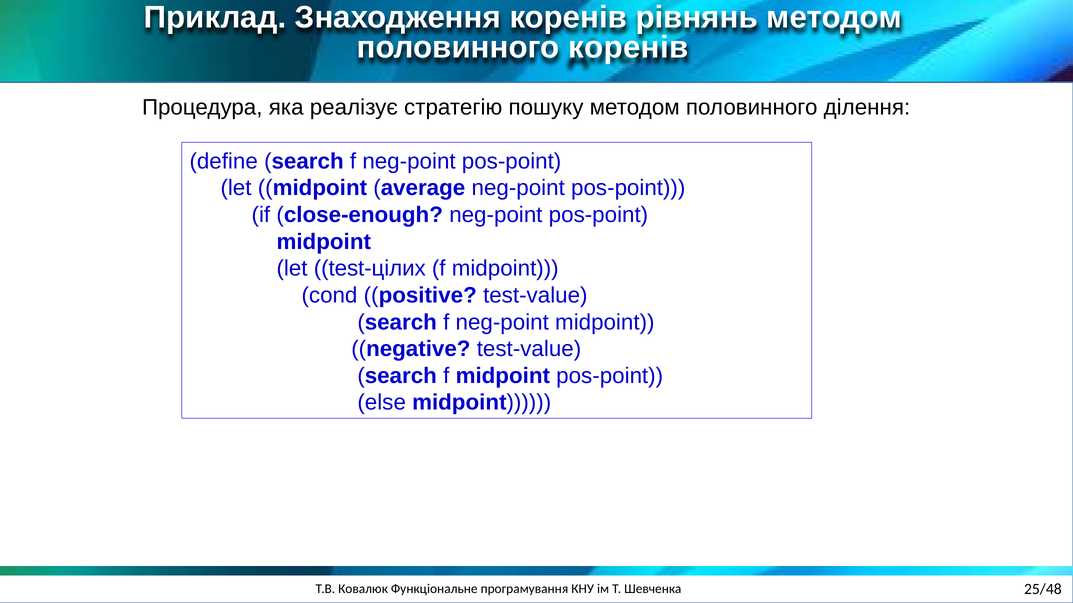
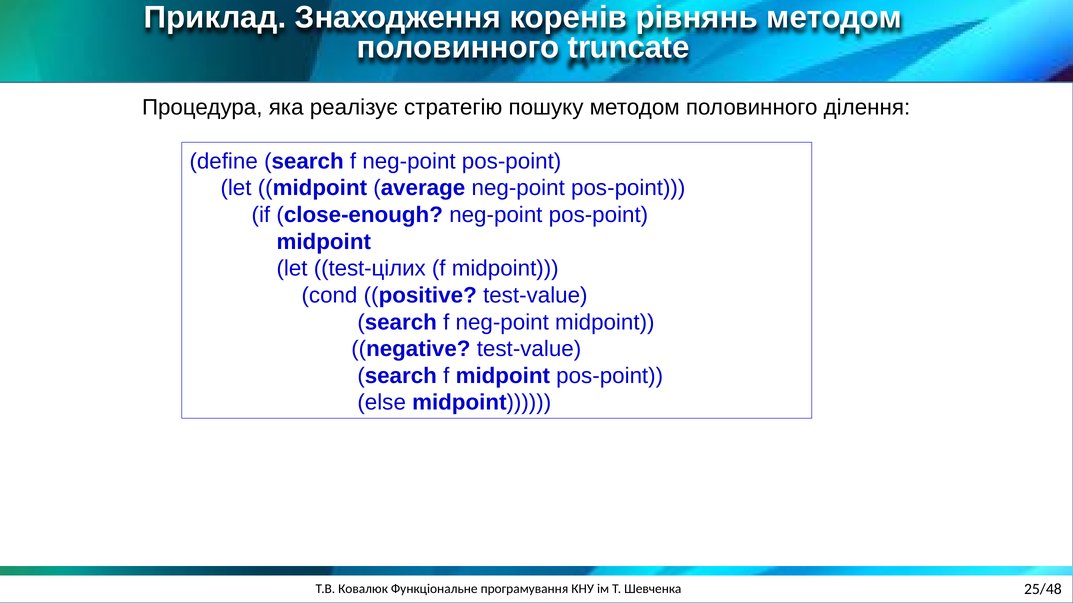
половинного коренів: коренів -> truncate
